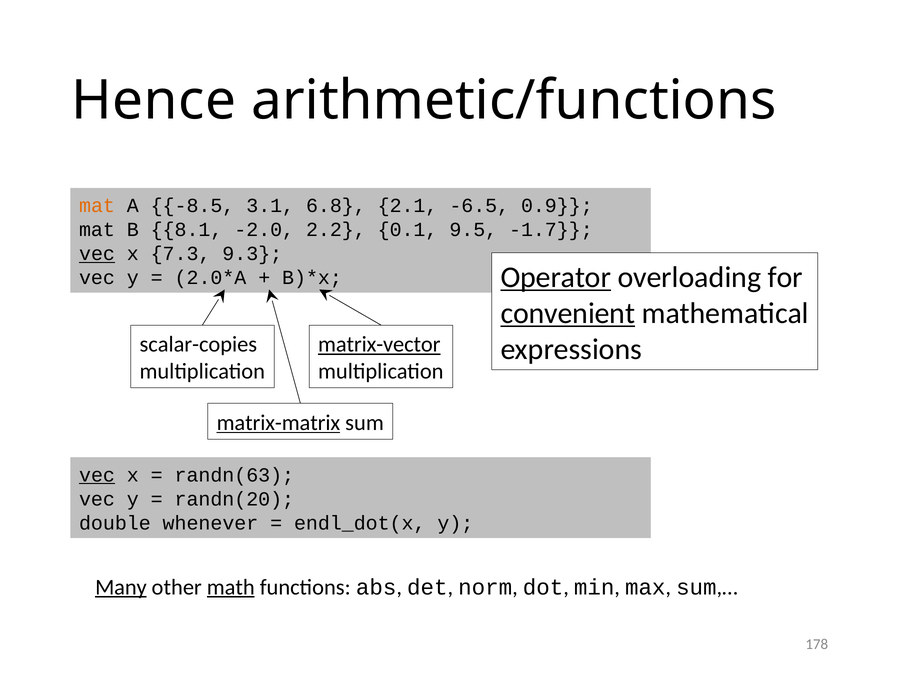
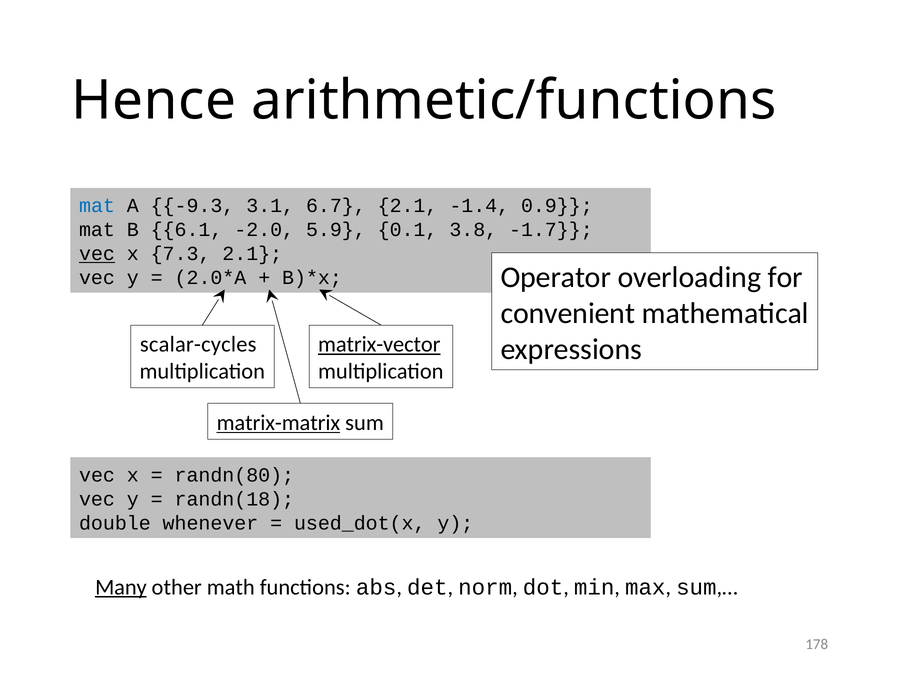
mat at (97, 206) colour: orange -> blue
-8.5: -8.5 -> -9.3
6.8: 6.8 -> 6.7
-6.5: -6.5 -> -1.4
8.1: 8.1 -> 6.1
2.2: 2.2 -> 5.9
9.5: 9.5 -> 3.8
7.3 9.3: 9.3 -> 2.1
Operator underline: present -> none
convenient underline: present -> none
scalar-copies: scalar-copies -> scalar-cycles
vec at (97, 475) underline: present -> none
randn(63: randn(63 -> randn(80
randn(20: randn(20 -> randn(18
endl_dot(x: endl_dot(x -> used_dot(x
math underline: present -> none
